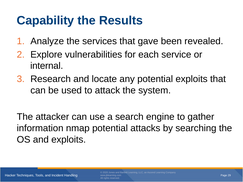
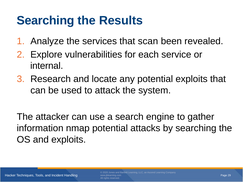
Capability at (45, 21): Capability -> Searching
gave: gave -> scan
